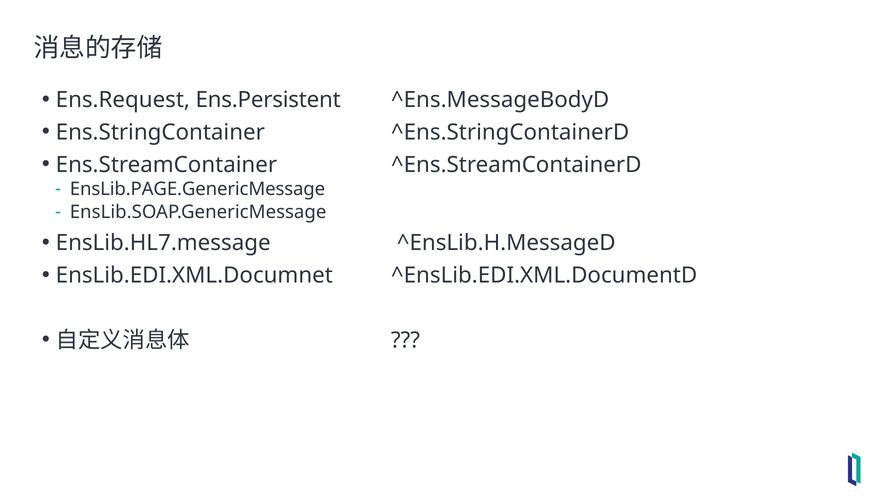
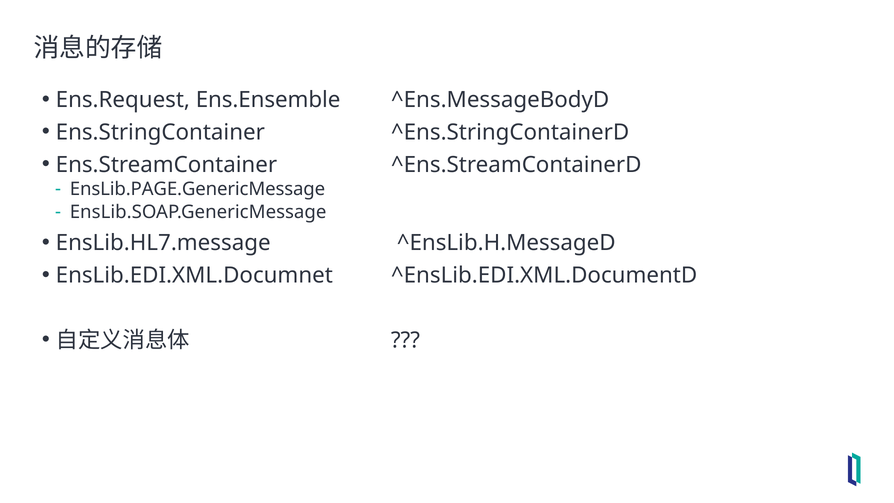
Ens.Persistent: Ens.Persistent -> Ens.Ensemble
